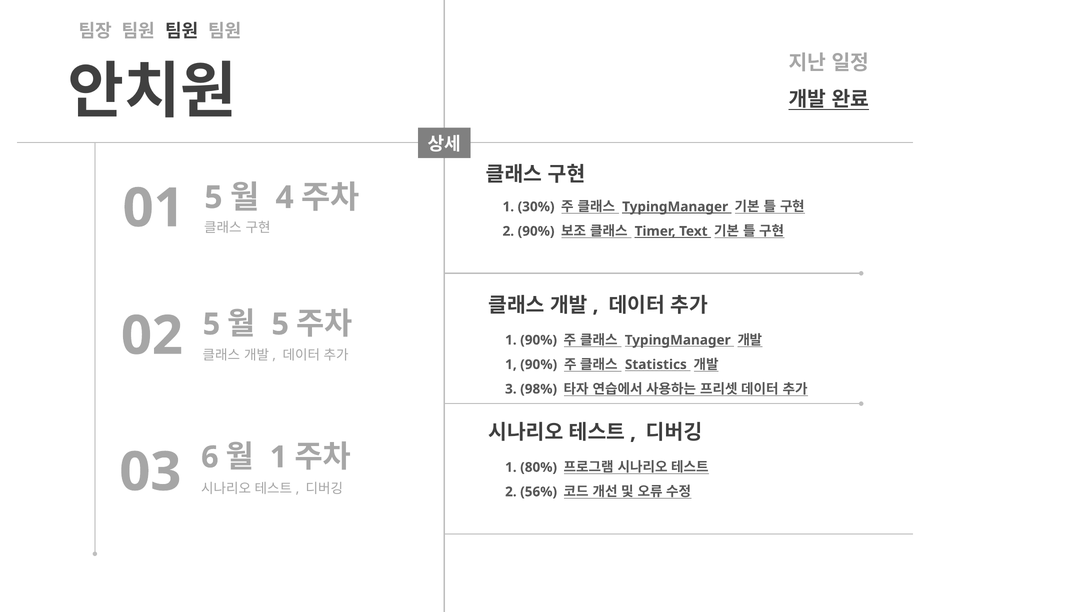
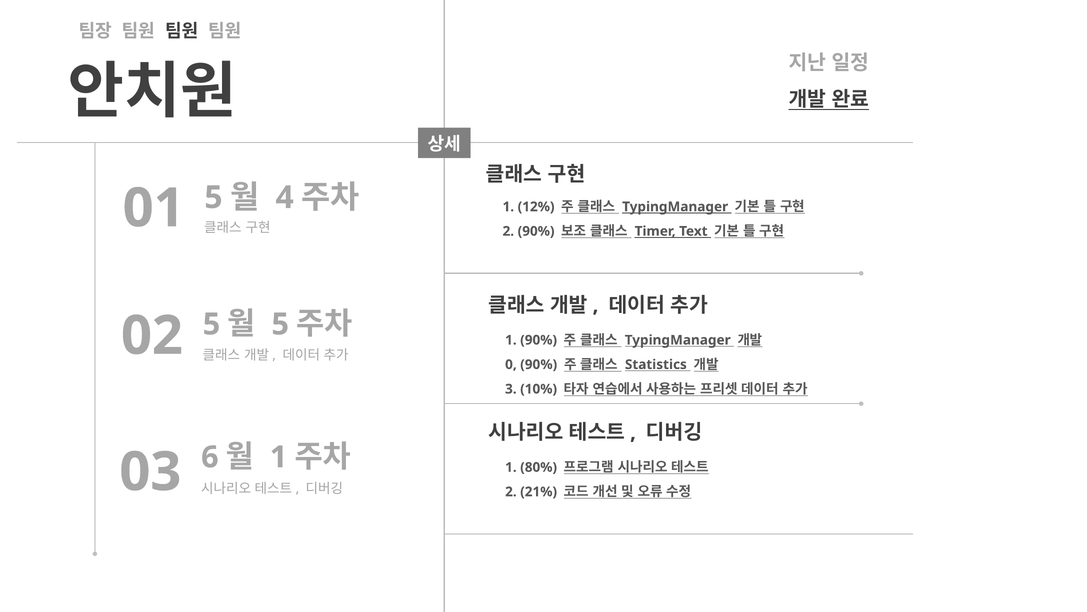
30%: 30% -> 12%
1 at (511, 364): 1 -> 0
98%: 98% -> 10%
56%: 56% -> 21%
